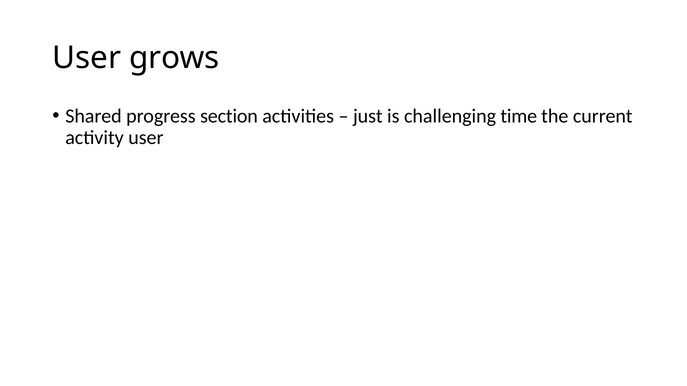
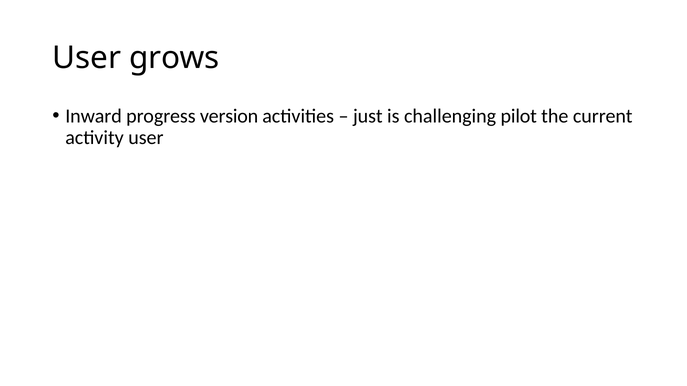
Shared: Shared -> Inward
section: section -> version
time: time -> pilot
